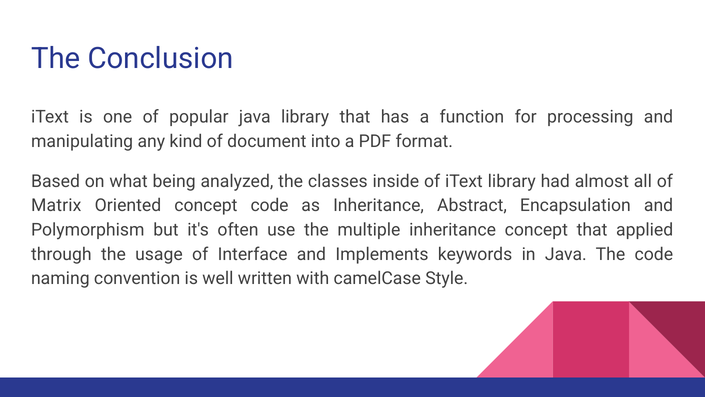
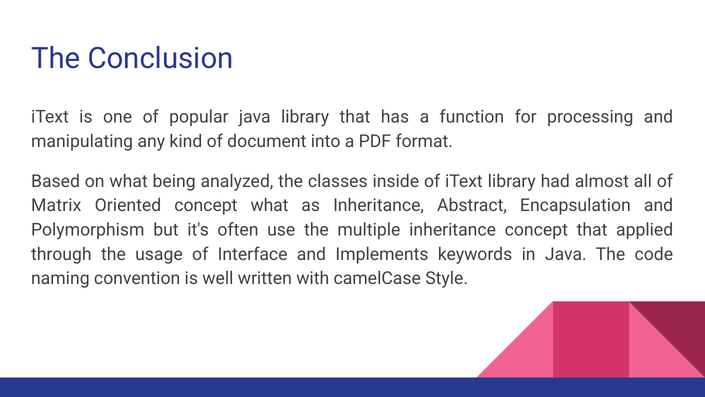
concept code: code -> what
